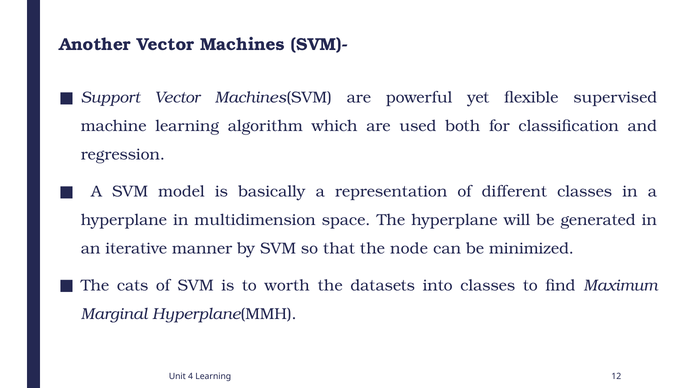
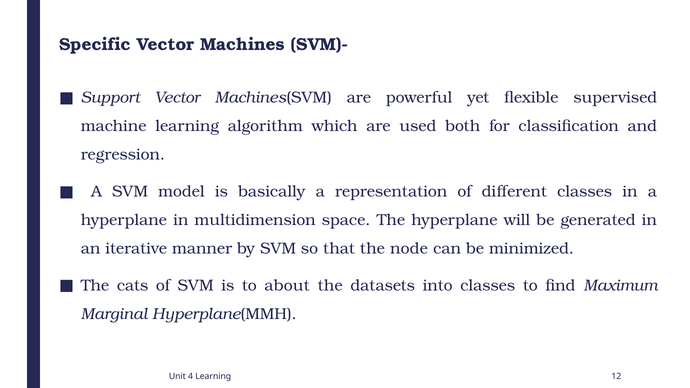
Another: Another -> Specific
worth: worth -> about
